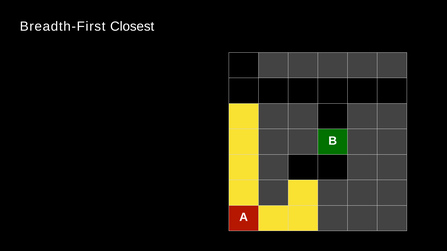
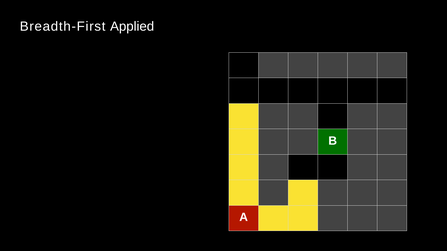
Closest: Closest -> Applied
